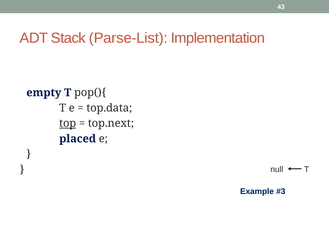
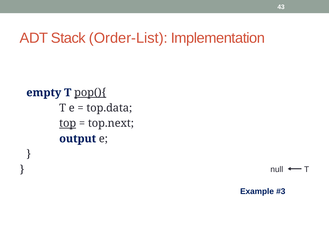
Parse-List: Parse-List -> Order-List
pop(){ underline: none -> present
placed: placed -> output
